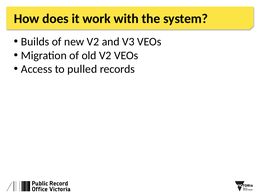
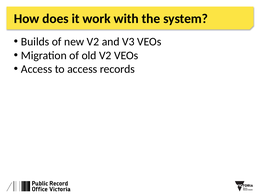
to pulled: pulled -> access
